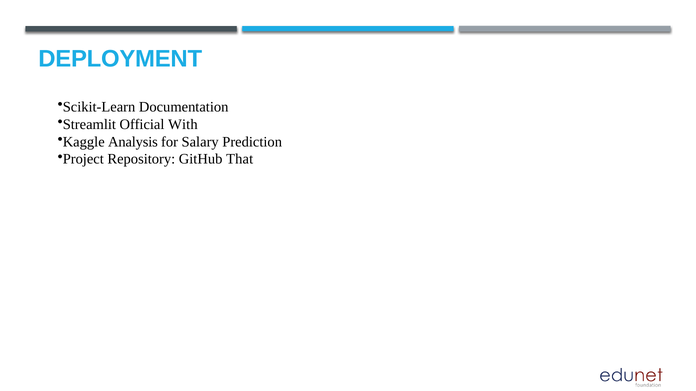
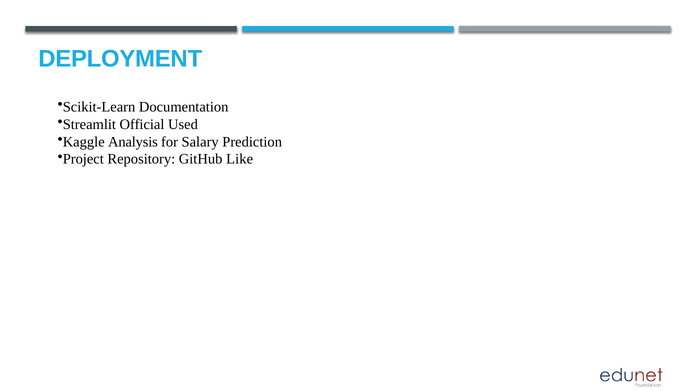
With: With -> Used
That: That -> Like
